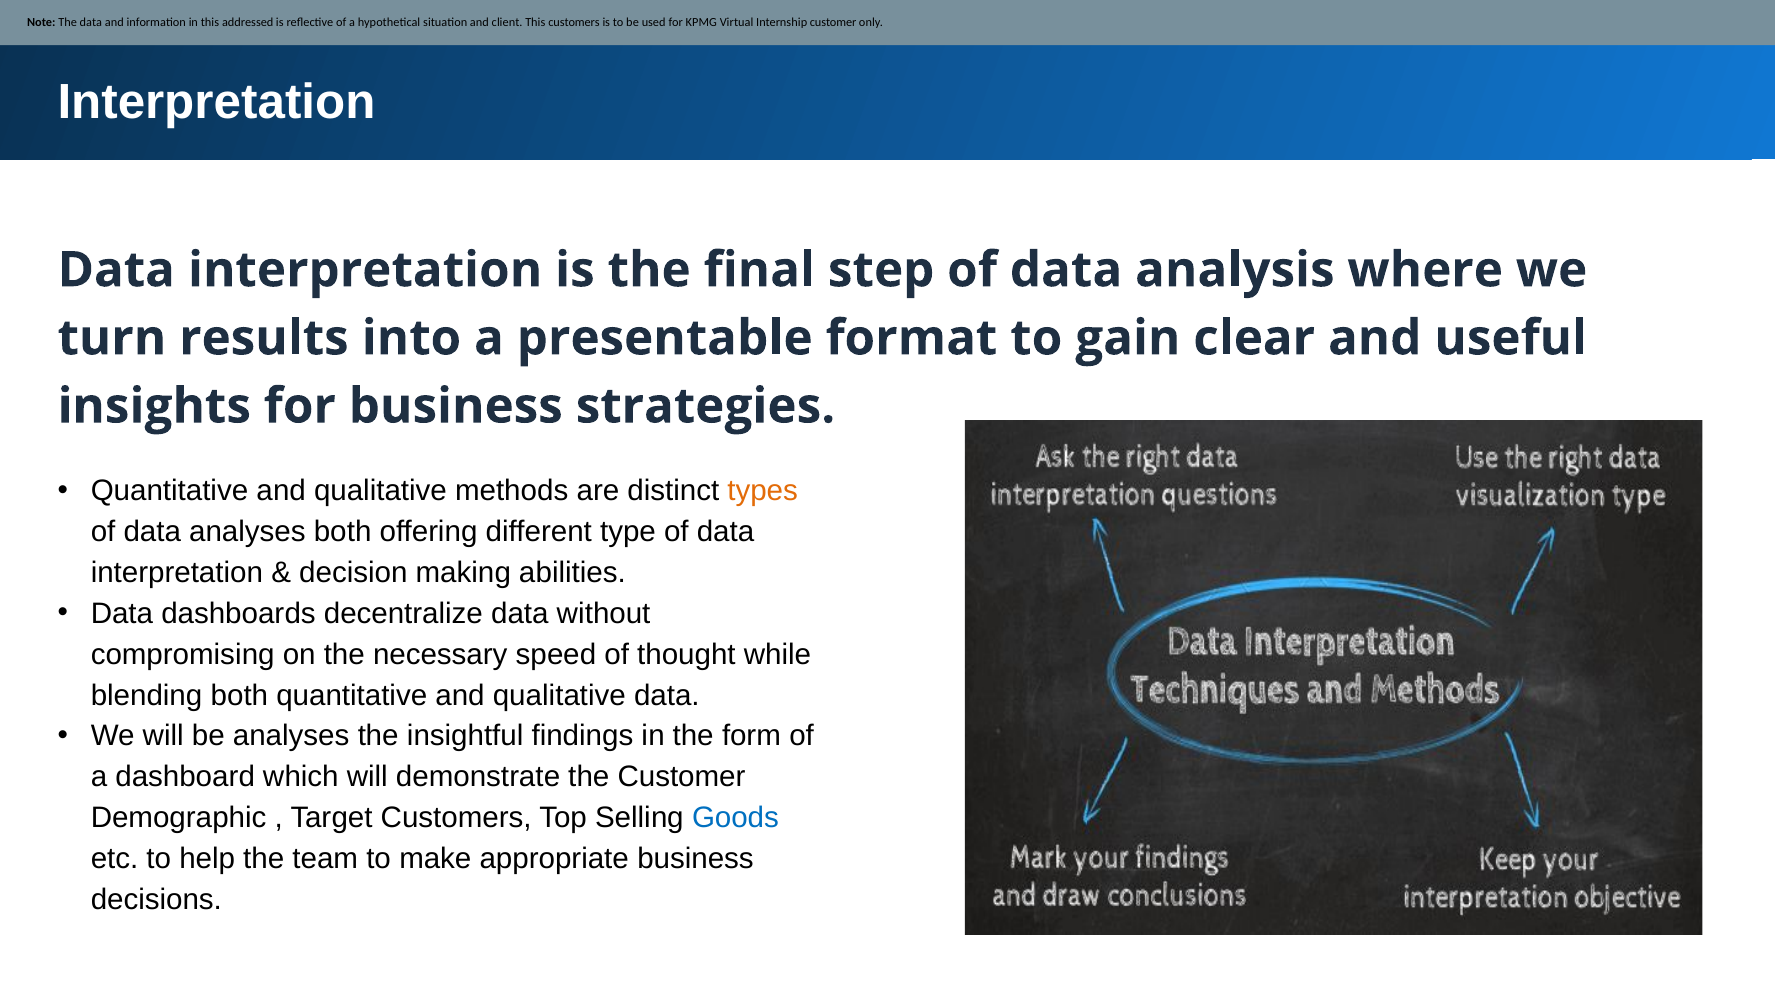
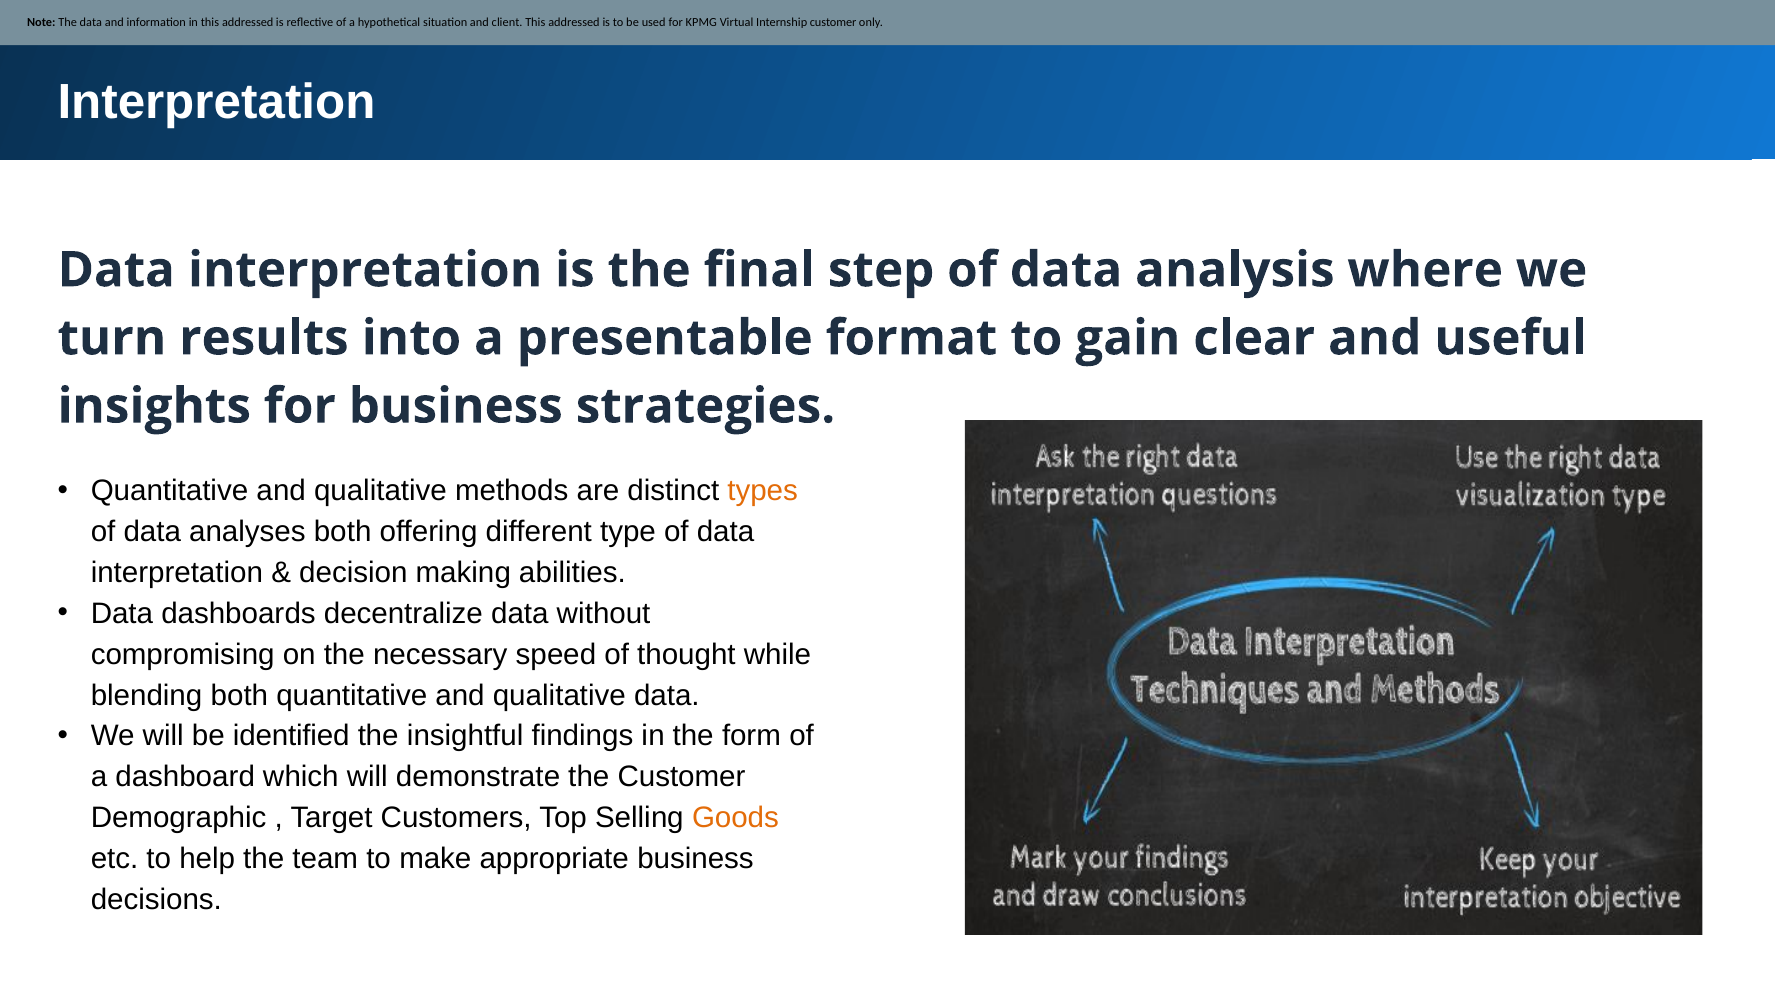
client This customers: customers -> addressed
be analyses: analyses -> identified
Goods colour: blue -> orange
